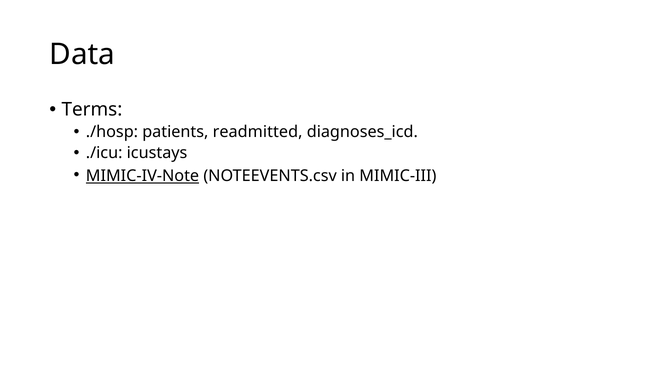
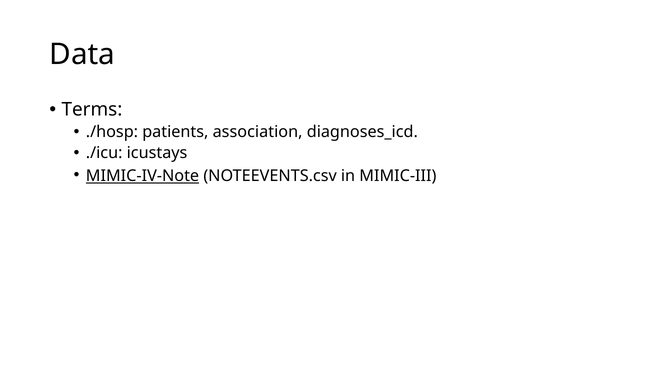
readmitted: readmitted -> association
